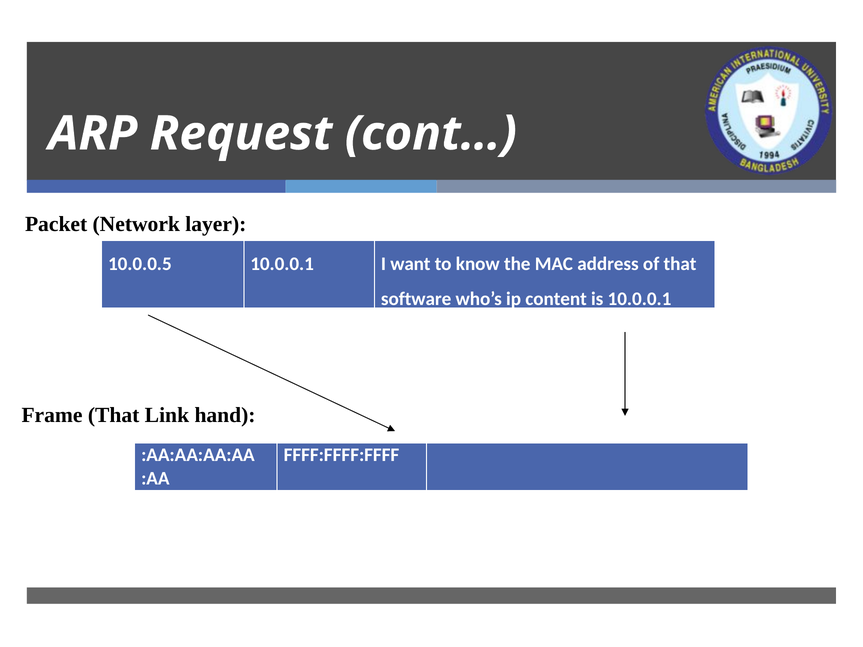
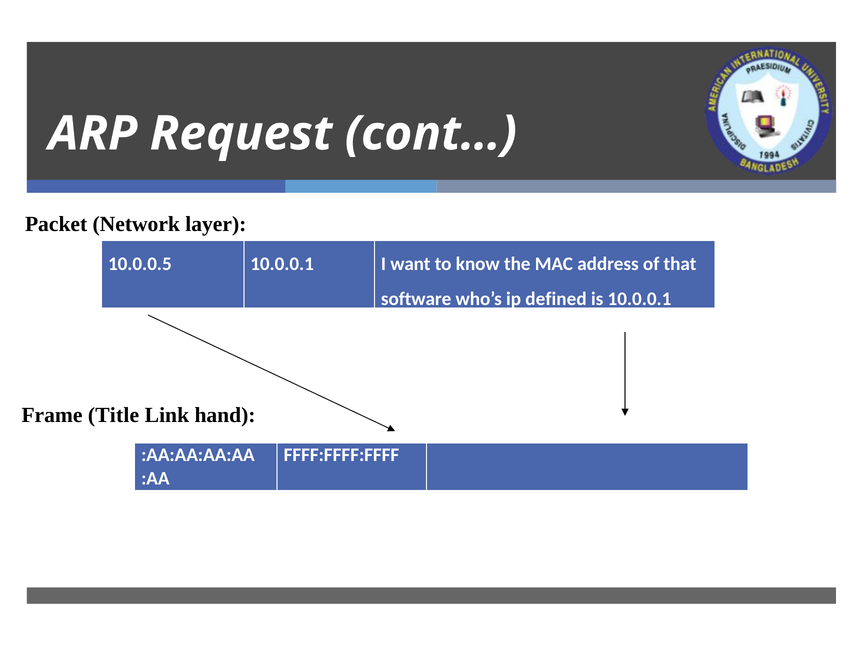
content: content -> defined
Frame That: That -> Title
